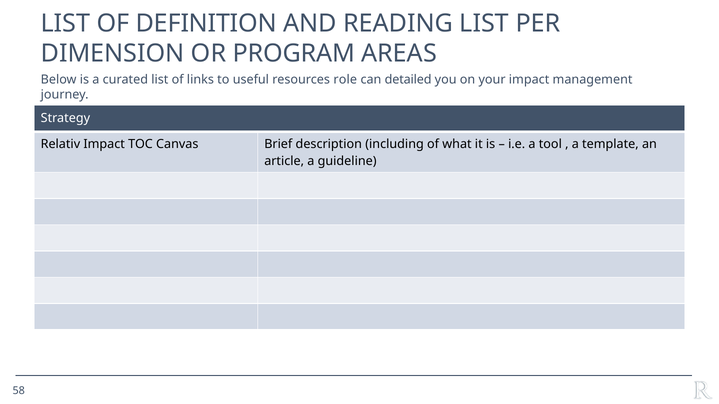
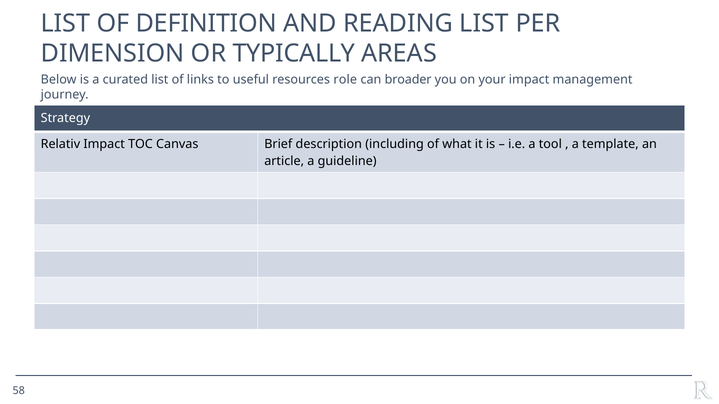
PROGRAM: PROGRAM -> TYPICALLY
detailed: detailed -> broader
